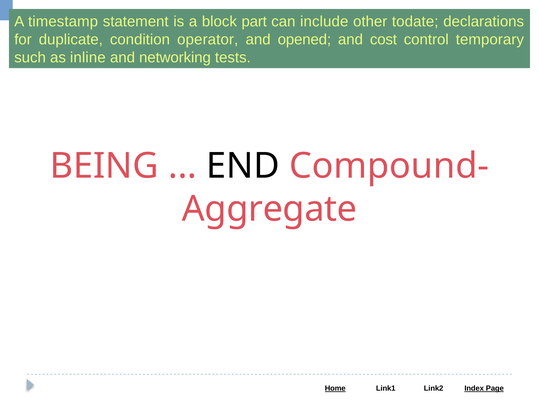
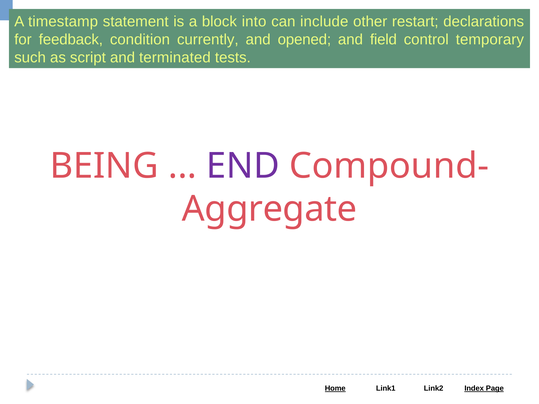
part: part -> into
todate: todate -> restart
duplicate: duplicate -> feedback
operator: operator -> currently
cost: cost -> field
inline: inline -> script
networking: networking -> terminated
END colour: black -> purple
